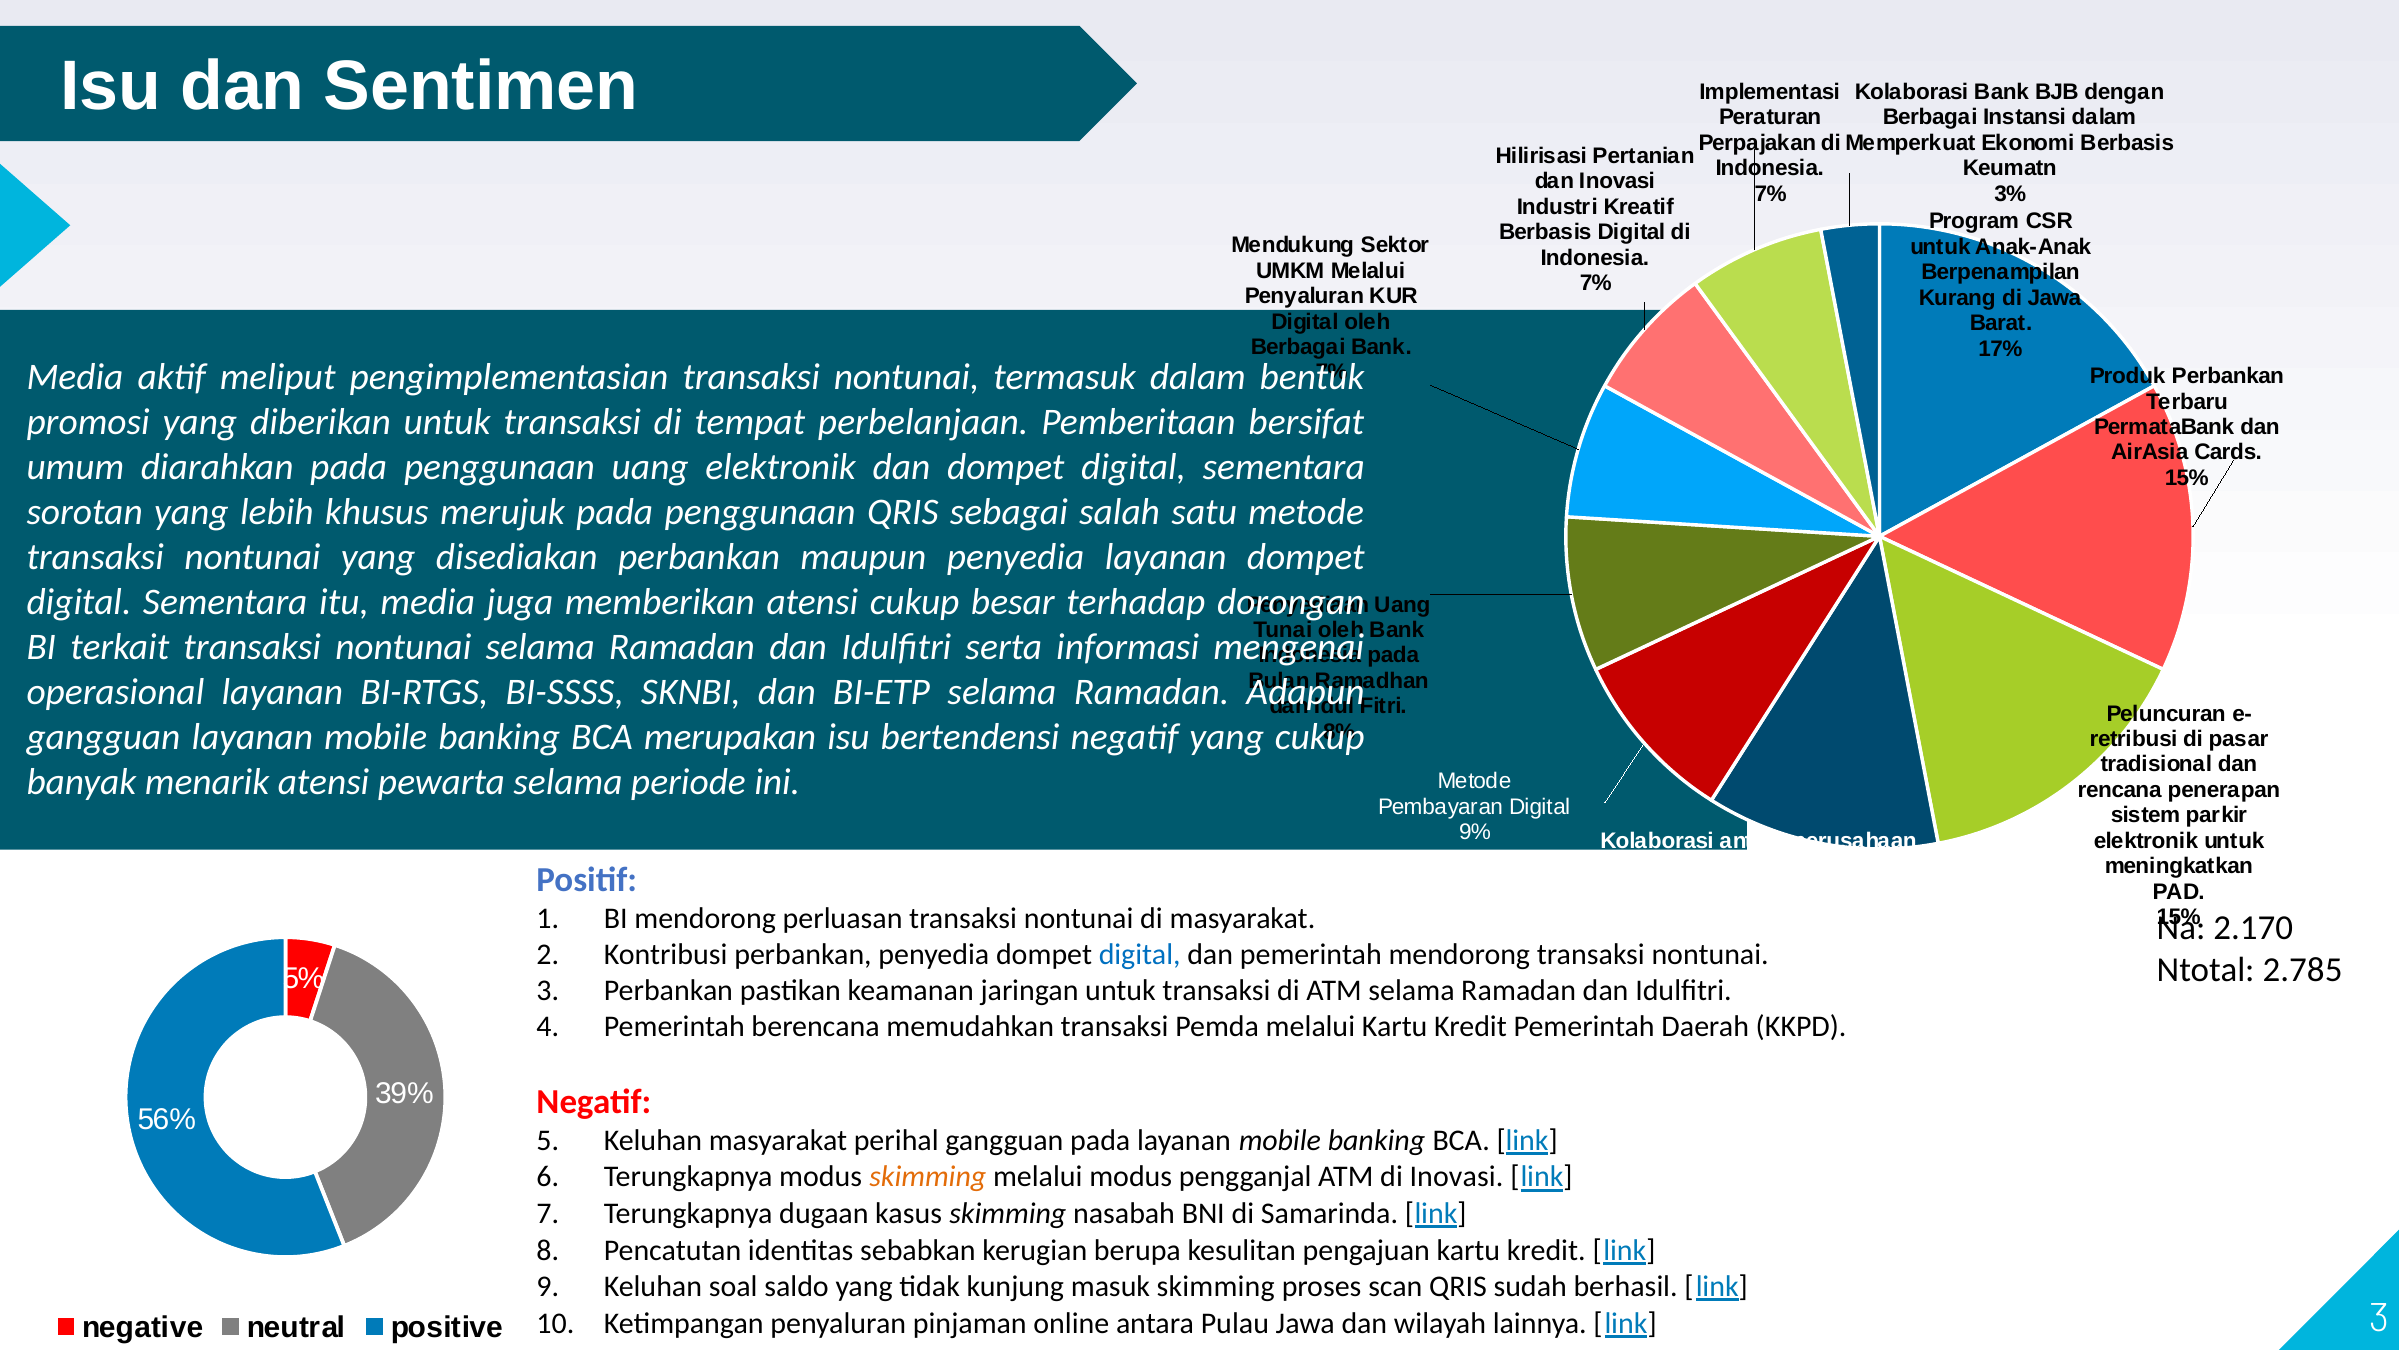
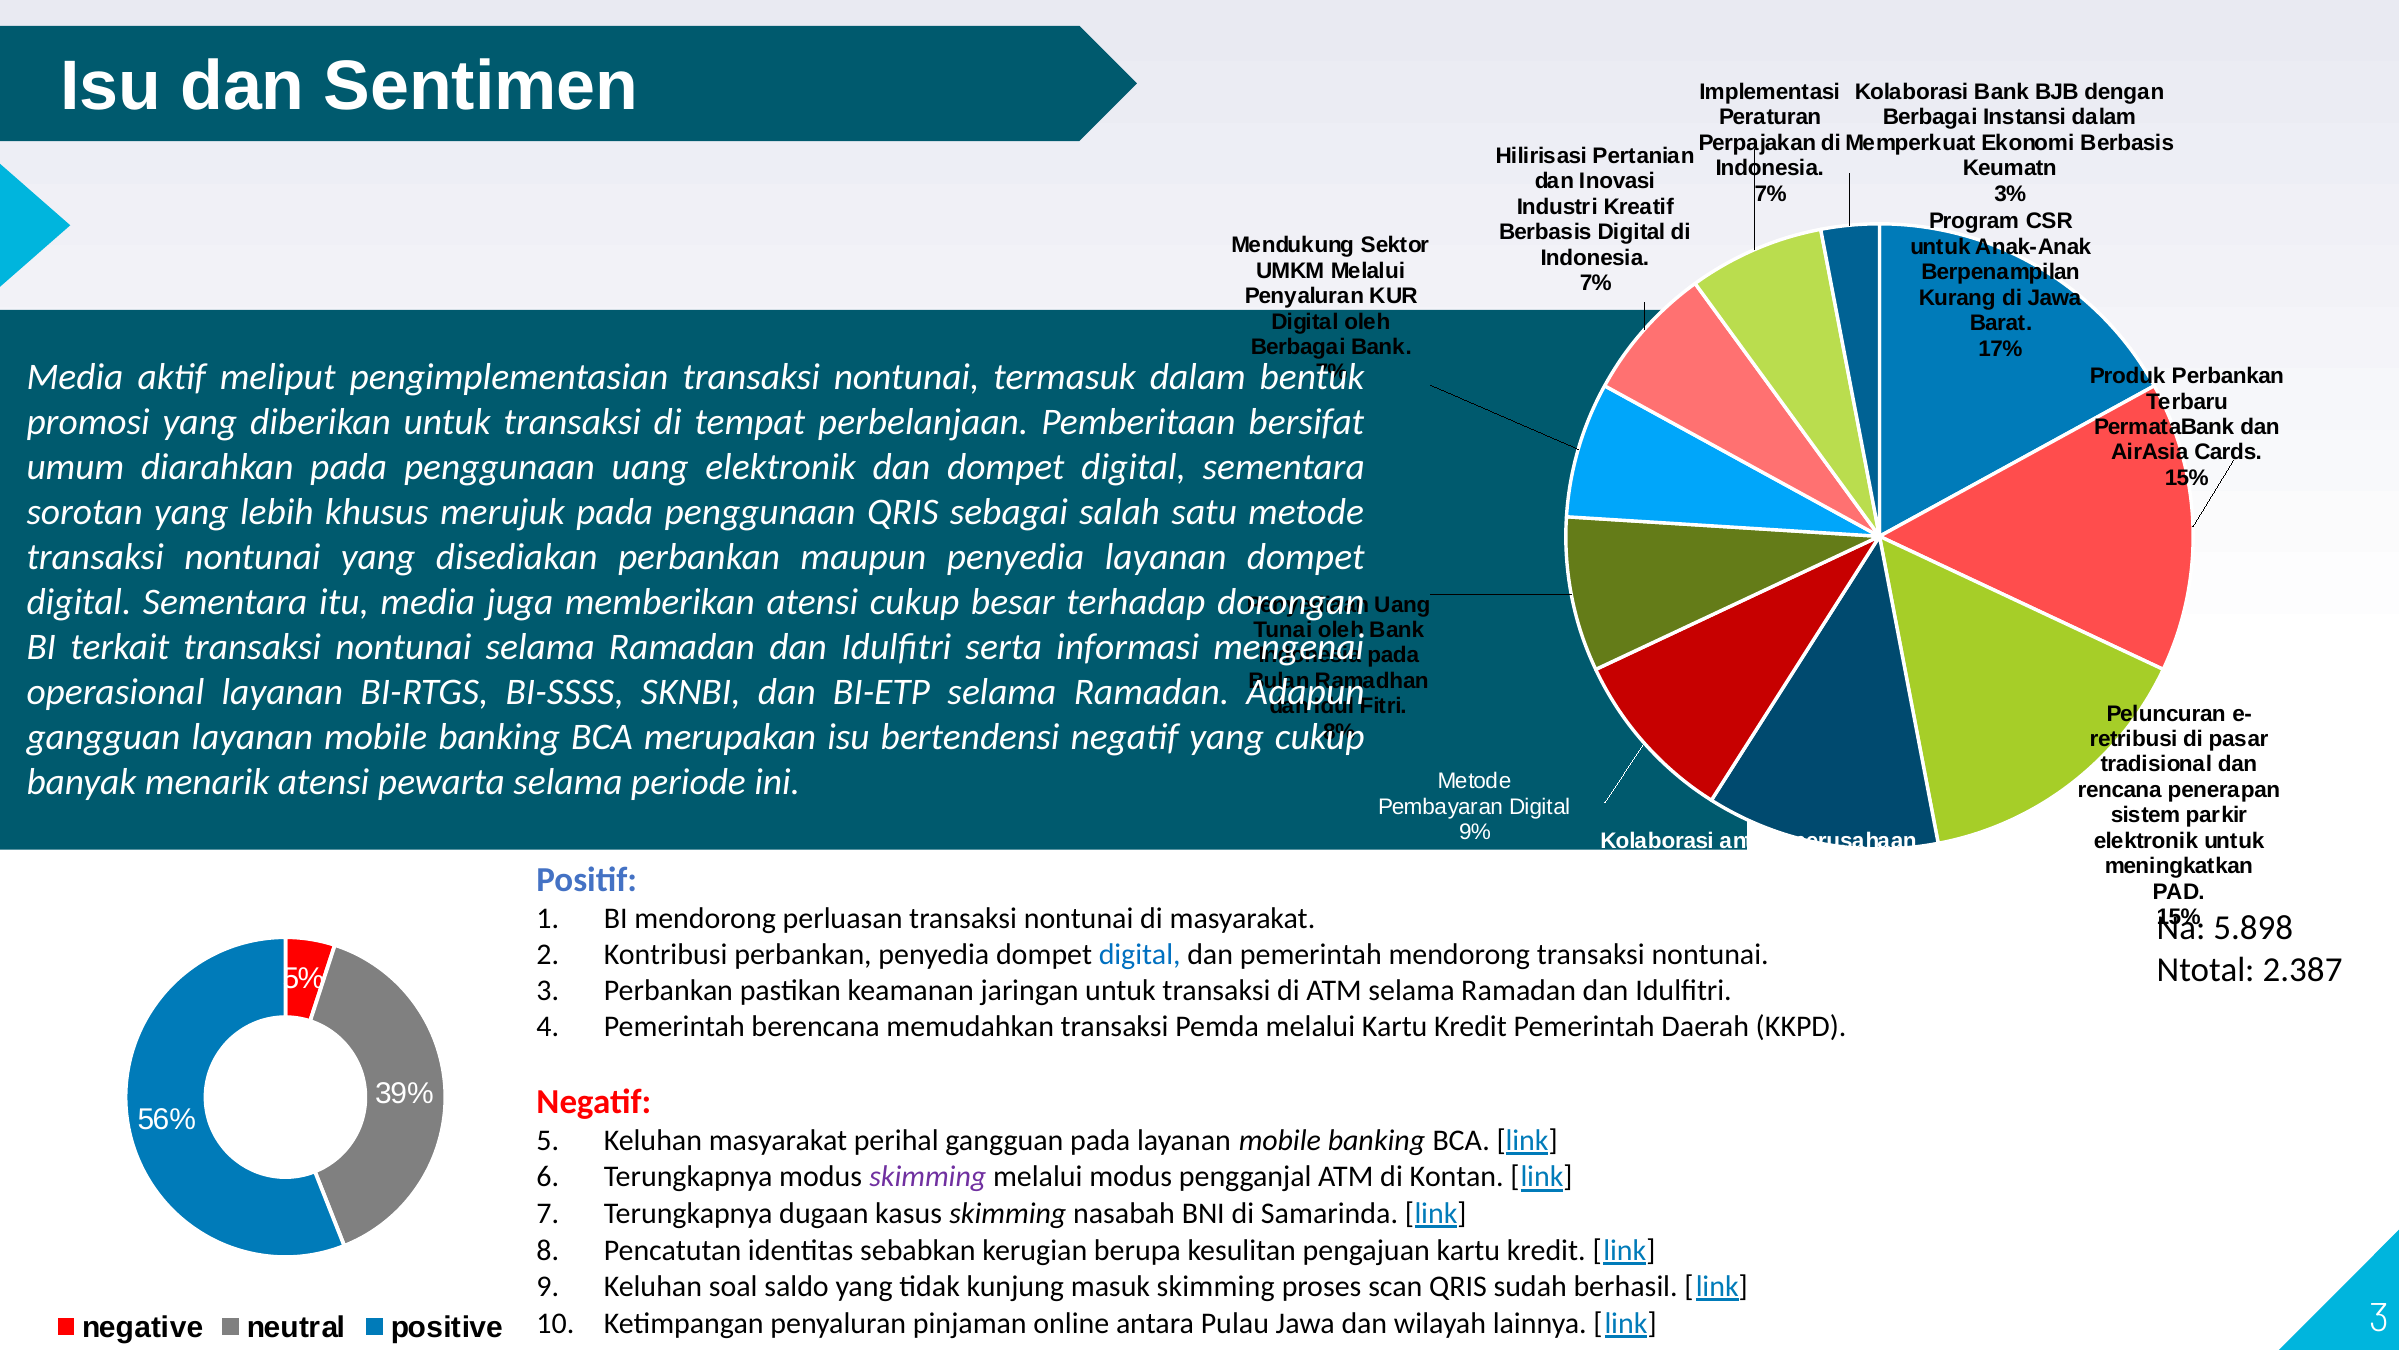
2.170: 2.170 -> 5.898
2.785: 2.785 -> 2.387
skimming at (928, 1176) colour: orange -> purple
di Inovasi: Inovasi -> Kontan
